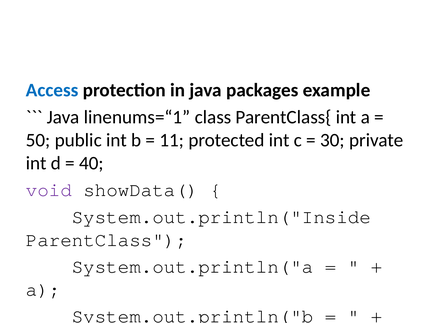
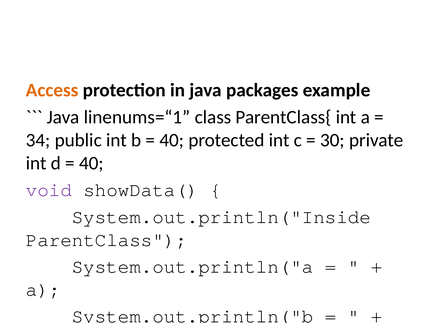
Access at (52, 90) colour: blue -> orange
50: 50 -> 34
11 at (172, 140): 11 -> 40
